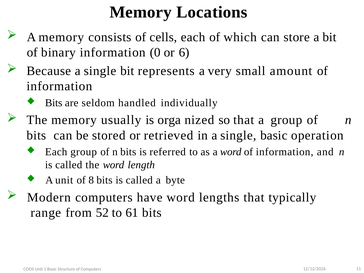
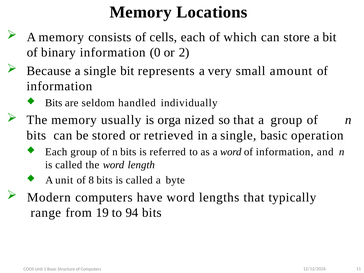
6: 6 -> 2
52: 52 -> 19
61: 61 -> 94
